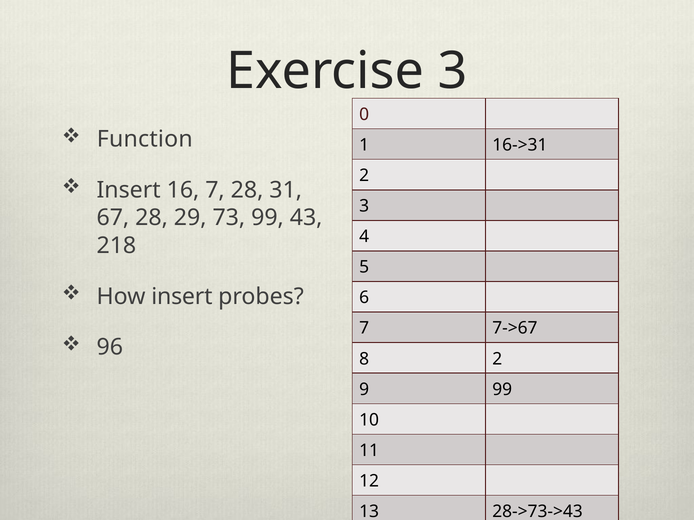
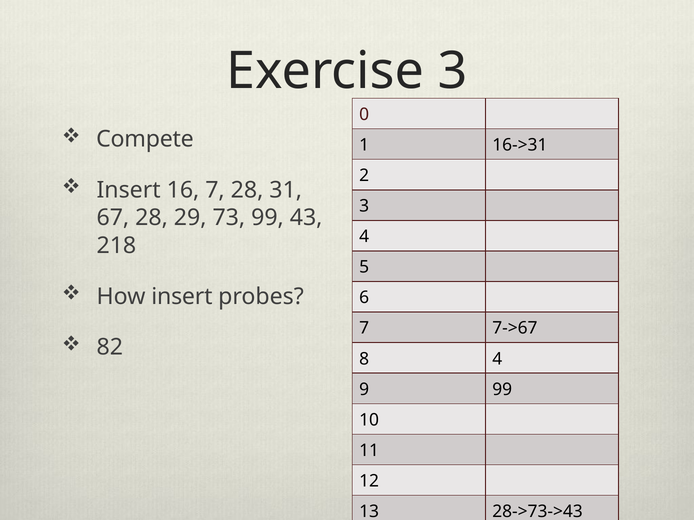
Function: Function -> Compete
96: 96 -> 82
8 2: 2 -> 4
